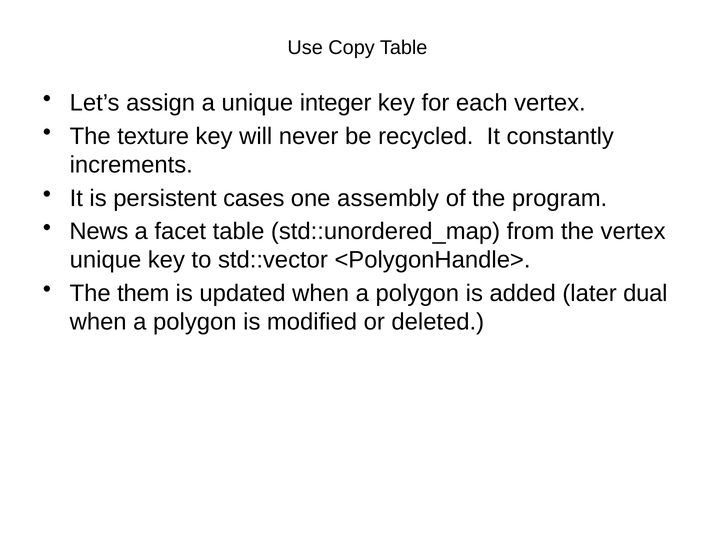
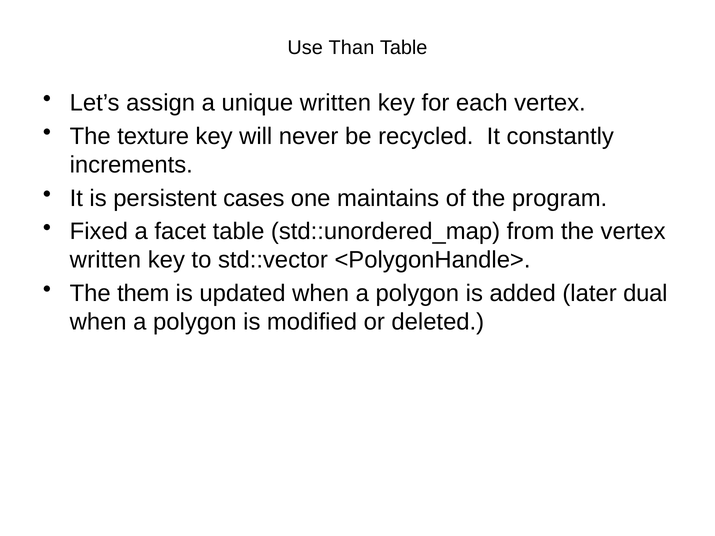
Copy: Copy -> Than
unique integer: integer -> written
assembly: assembly -> maintains
News: News -> Fixed
unique at (105, 260): unique -> written
